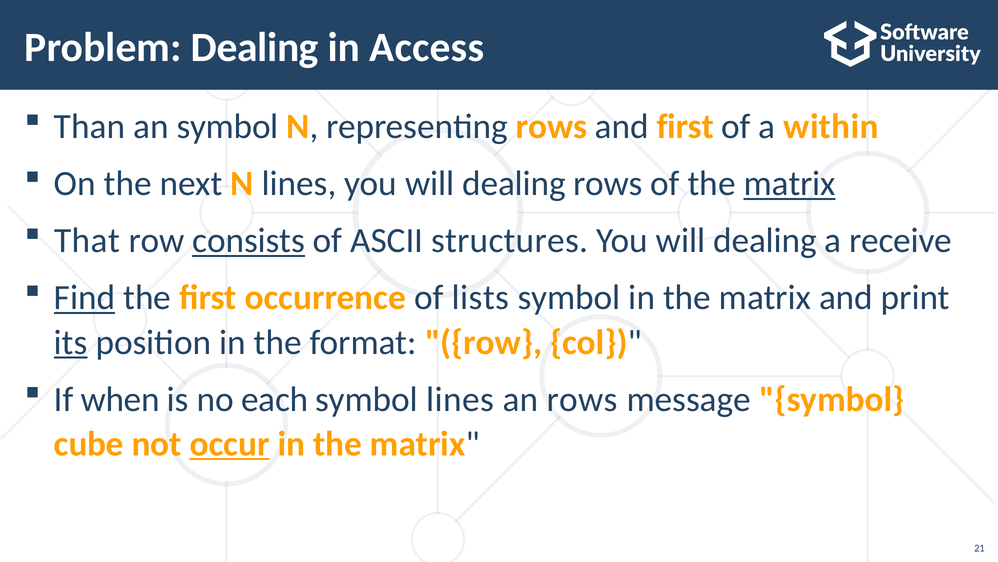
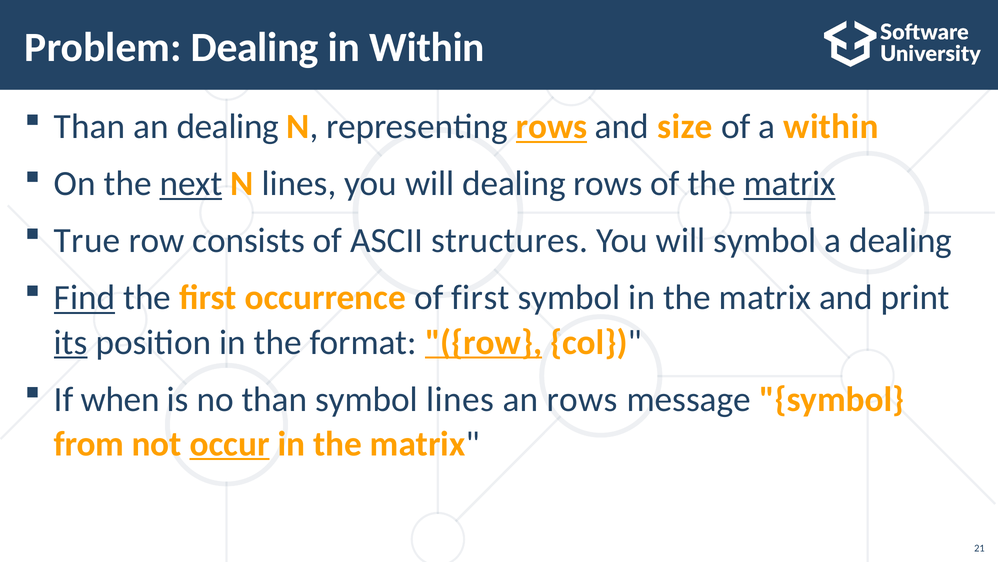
in Access: Access -> Within
an symbol: symbol -> dealing
rows at (552, 127) underline: none -> present
and first: first -> size
next underline: none -> present
That: That -> True
consists underline: present -> none
dealing at (765, 241): dealing -> symbol
a receive: receive -> dealing
of lists: lists -> first
row at (484, 342) underline: none -> present
no each: each -> than
cube: cube -> from
